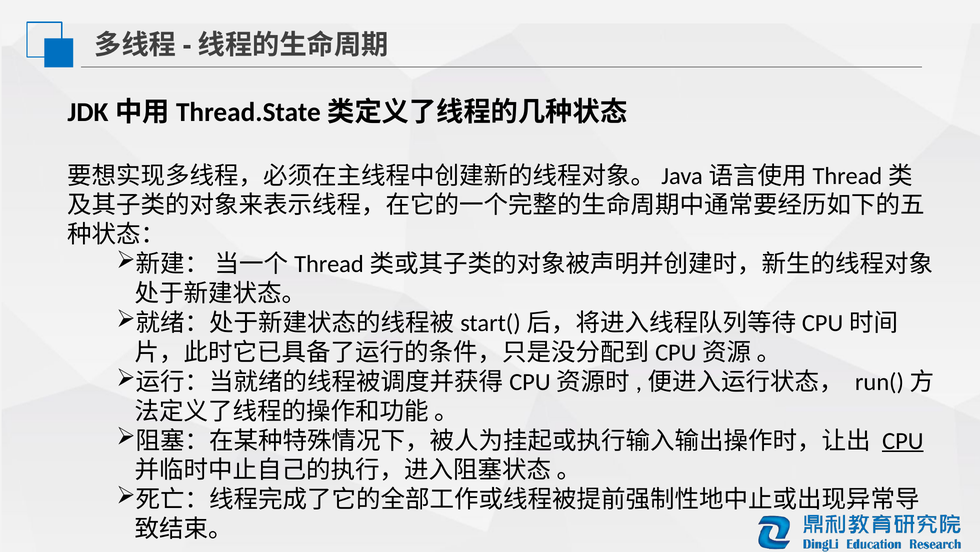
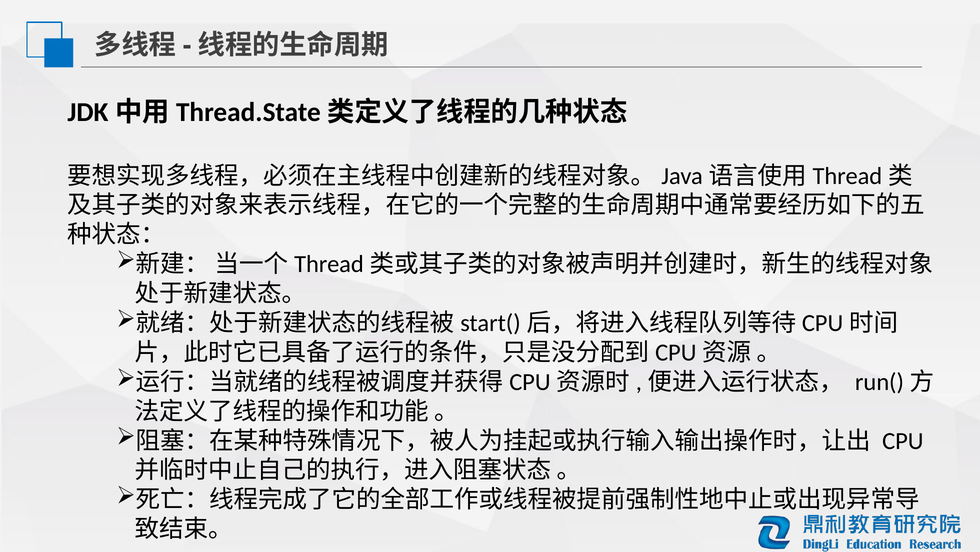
CPU underline: present -> none
